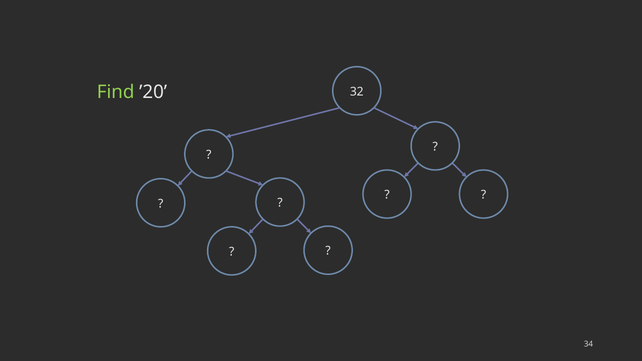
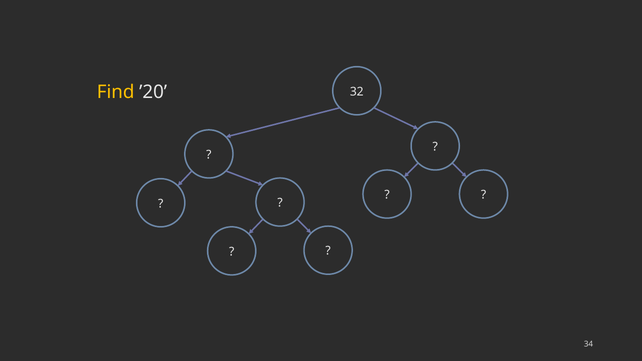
Find colour: light green -> yellow
